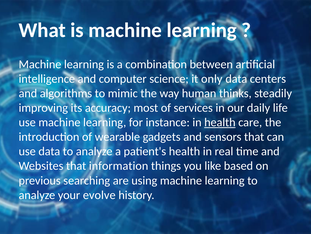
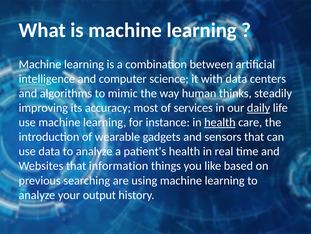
only: only -> with
daily underline: none -> present
evolve: evolve -> output
